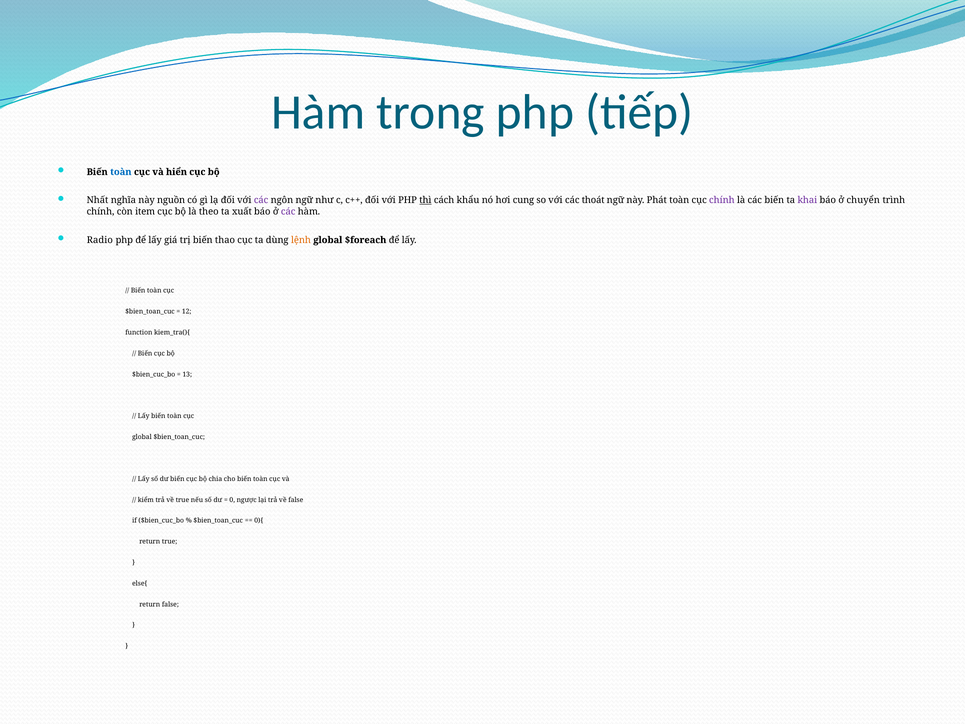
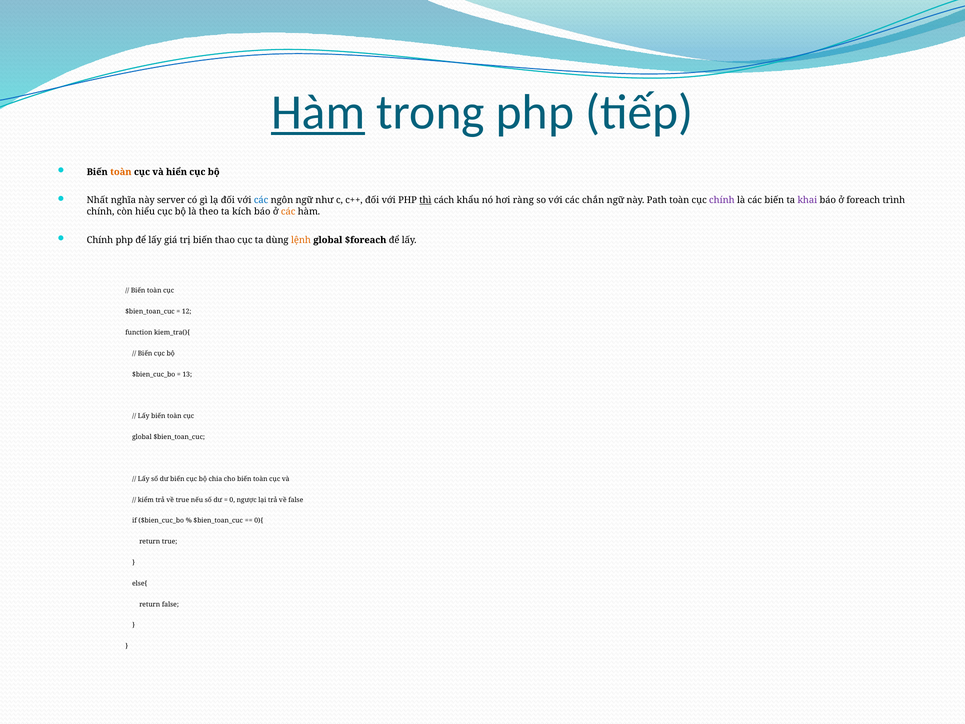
Hàm at (318, 112) underline: none -> present
toàn at (121, 172) colour: blue -> orange
nguồn: nguồn -> server
các at (261, 200) colour: purple -> blue
cung: cung -> ràng
thoát: thoát -> chắn
Phát: Phát -> Path
chuyển: chuyển -> foreach
item: item -> hiểu
xuất: xuất -> kích
các at (288, 212) colour: purple -> orange
Radio at (100, 240): Radio -> Chính
